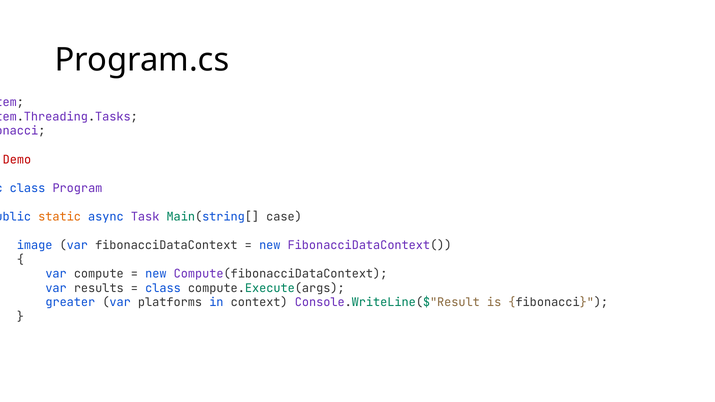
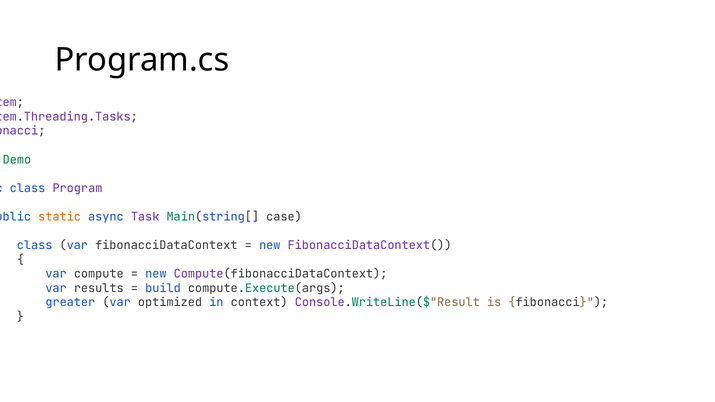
Demo colour: red -> green
image at (35, 245): image -> class
class at (163, 288): class -> build
platforms: platforms -> optimized
